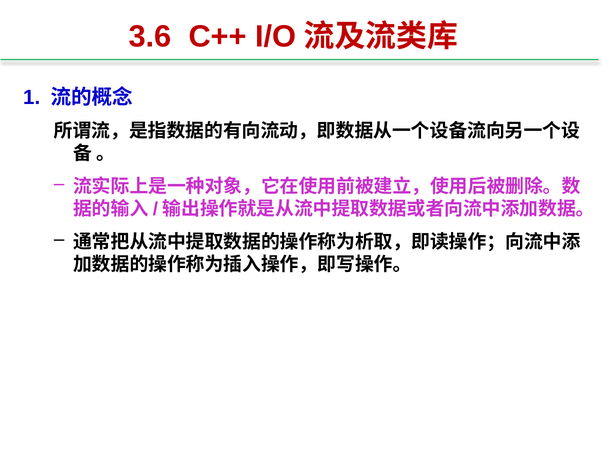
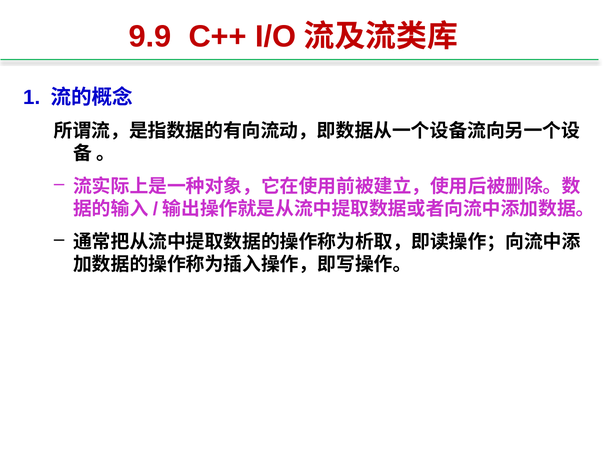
3.6: 3.6 -> 9.9
